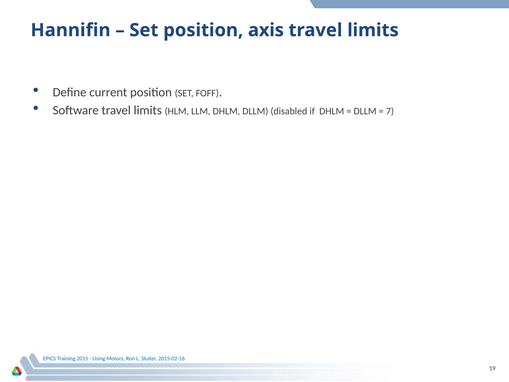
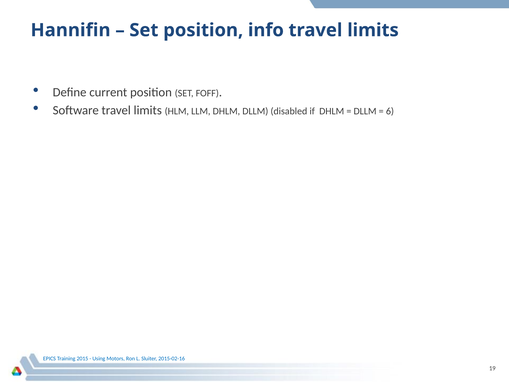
axis: axis -> info
7: 7 -> 6
